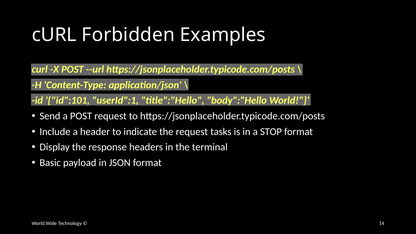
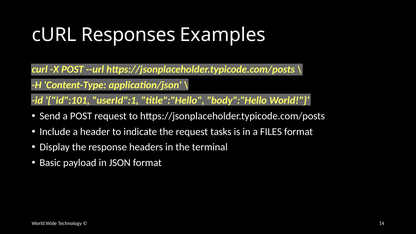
Forbidden: Forbidden -> Responses
STOP: STOP -> FILES
